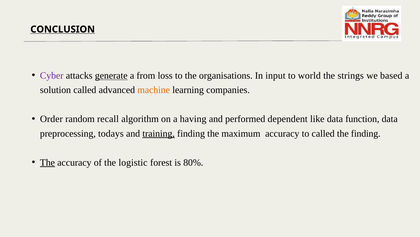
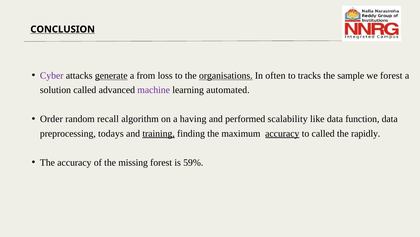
organisations underline: none -> present
input: input -> often
world: world -> tracks
strings: strings -> sample
we based: based -> forest
machine colour: orange -> purple
companies: companies -> automated
dependent: dependent -> scalability
accuracy at (282, 133) underline: none -> present
the finding: finding -> rapidly
The at (47, 162) underline: present -> none
logistic: logistic -> missing
80%: 80% -> 59%
